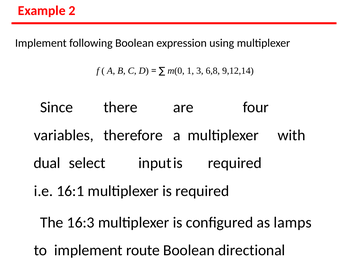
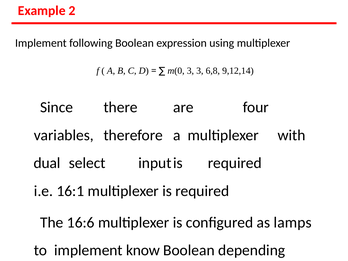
m(0 1: 1 -> 3
16:3: 16:3 -> 16:6
route: route -> know
directional: directional -> depending
